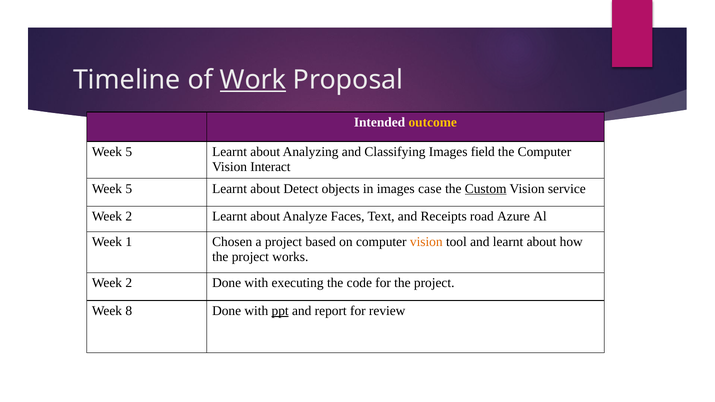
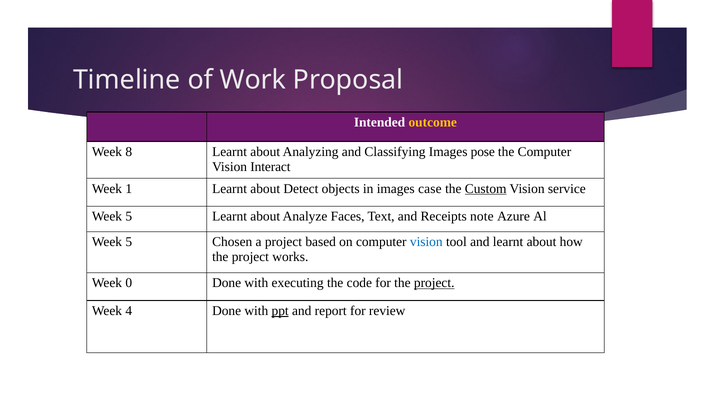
Work underline: present -> none
5 at (129, 152): 5 -> 8
field: field -> pose
5 at (129, 189): 5 -> 1
2 at (129, 217): 2 -> 5
road: road -> note
1 at (129, 242): 1 -> 5
vision at (426, 242) colour: orange -> blue
2 at (129, 283): 2 -> 0
project at (434, 283) underline: none -> present
8: 8 -> 4
